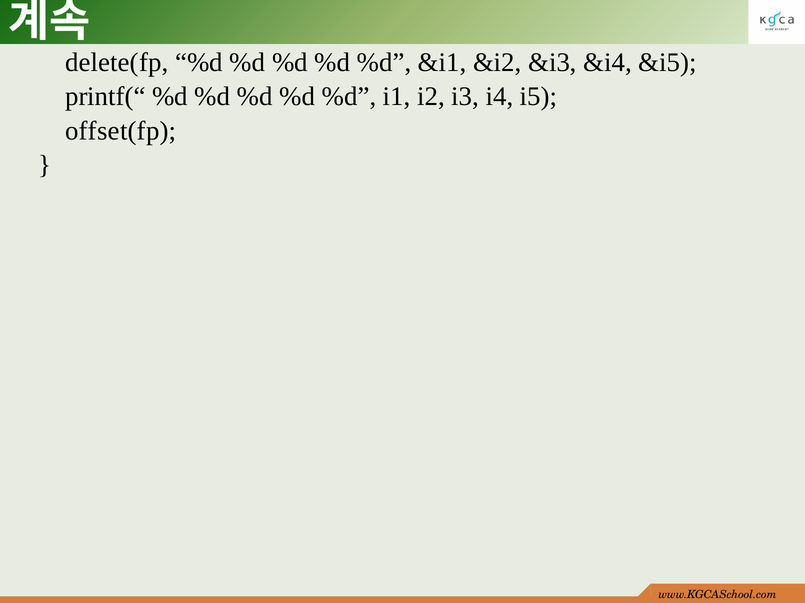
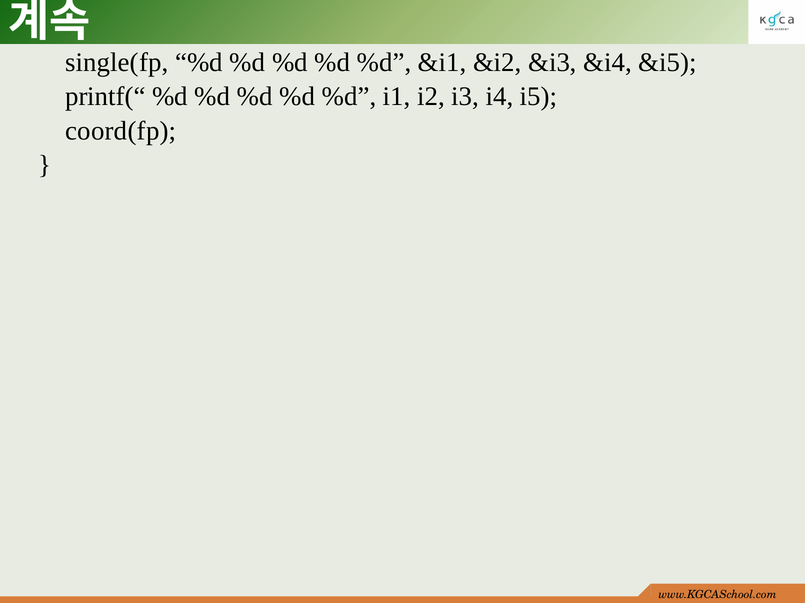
delete(fp: delete(fp -> single(fp
offset(fp: offset(fp -> coord(fp
